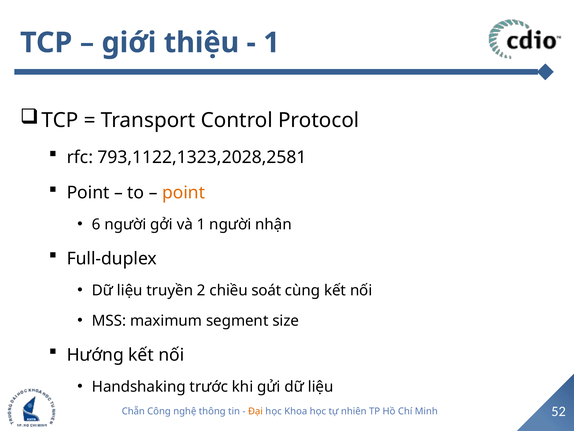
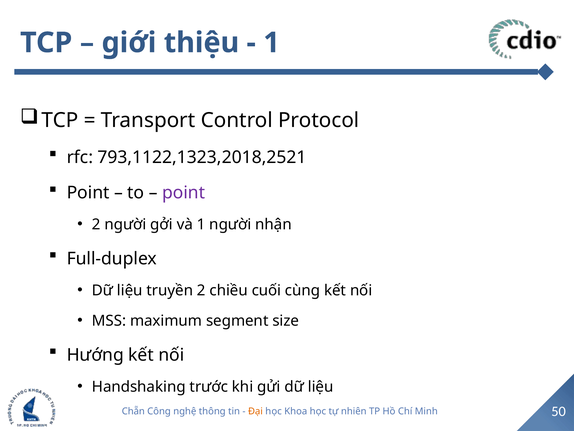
793,1122,1323,2028,2581: 793,1122,1323,2028,2581 -> 793,1122,1323,2018,2521
point at (184, 192) colour: orange -> purple
6 at (96, 224): 6 -> 2
soát: soát -> cuối
52: 52 -> 50
